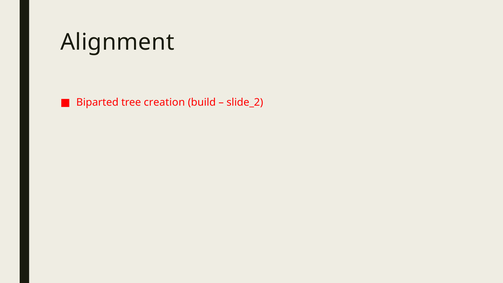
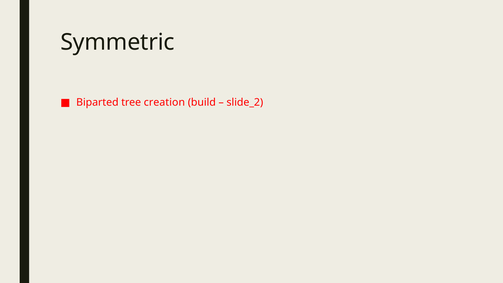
Alignment: Alignment -> Symmetric
